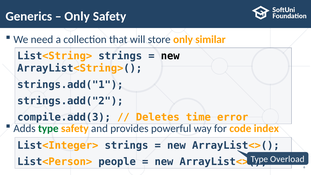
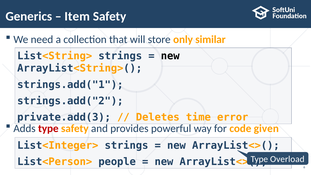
Only at (77, 16): Only -> Item
compile.add(3: compile.add(3 -> private.add(3
type at (48, 128) colour: green -> red
index: index -> given
